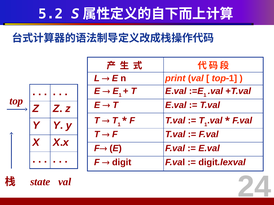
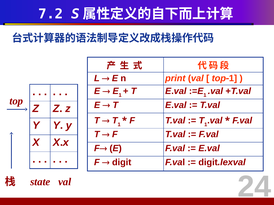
5.2: 5.2 -> 7.2
